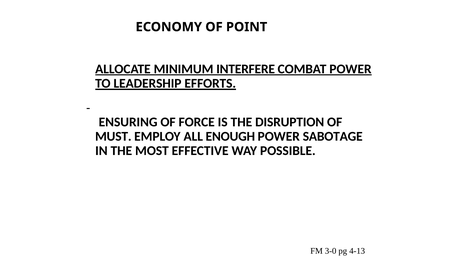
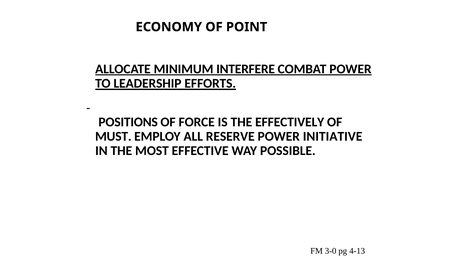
ENSURING: ENSURING -> POSITIONS
DISRUPTION: DISRUPTION -> EFFECTIVELY
ENOUGH: ENOUGH -> RESERVE
SABOTAGE: SABOTAGE -> INITIATIVE
